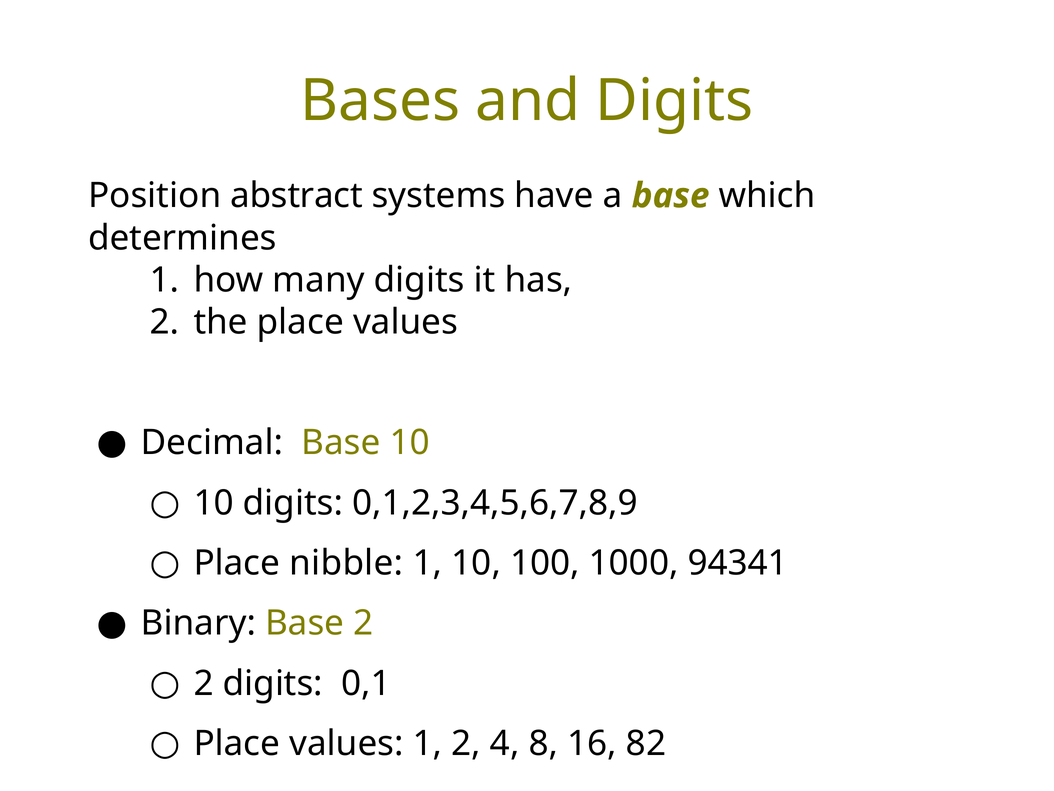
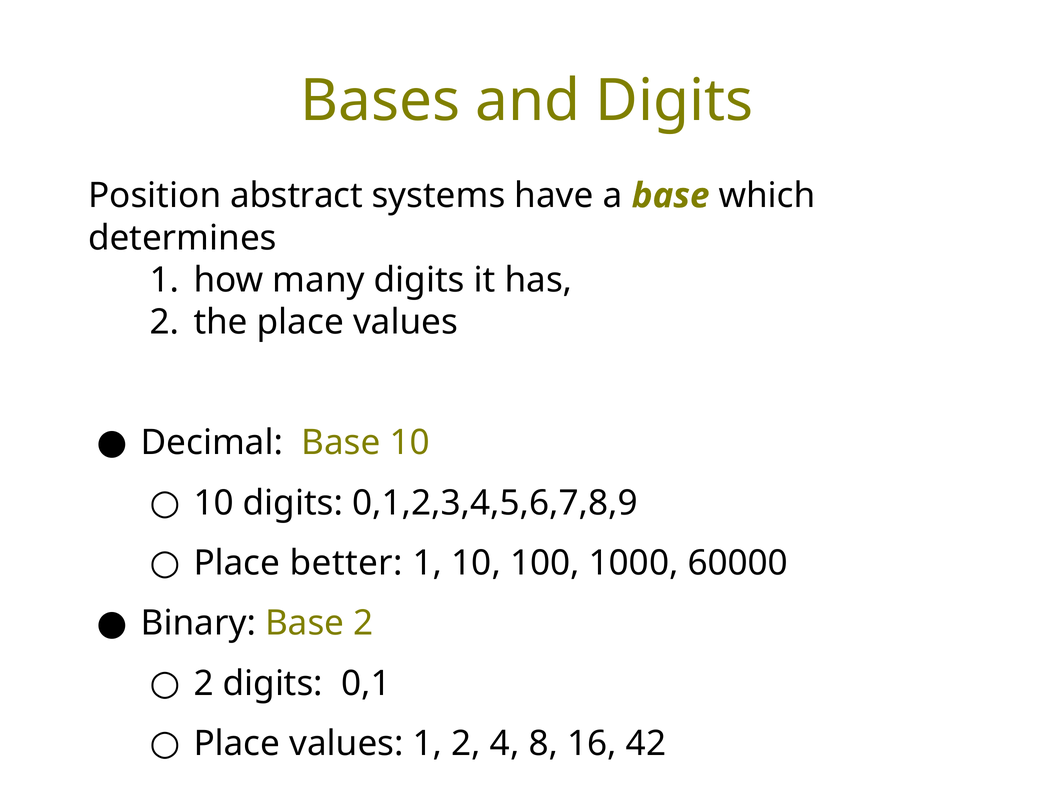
nibble: nibble -> better
94341: 94341 -> 60000
82: 82 -> 42
